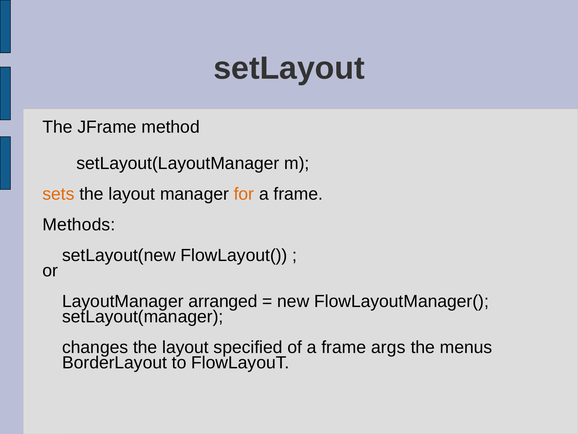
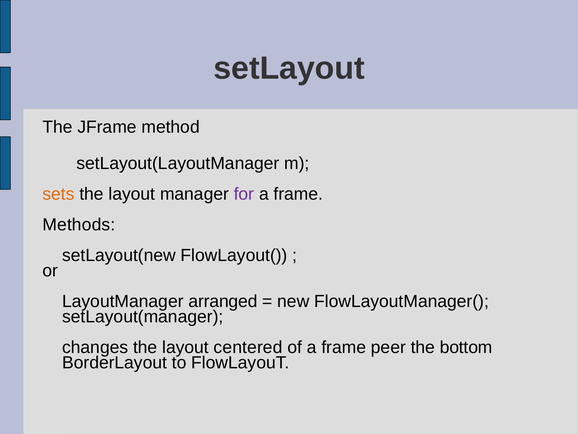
for colour: orange -> purple
specified: specified -> centered
args: args -> peer
menus: menus -> bottom
